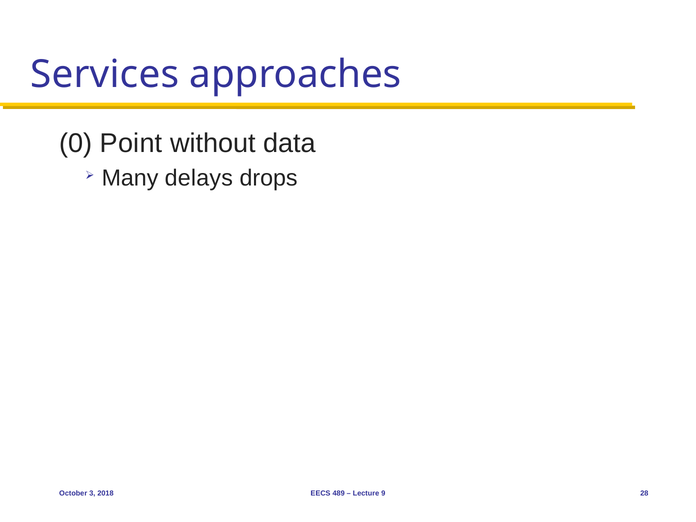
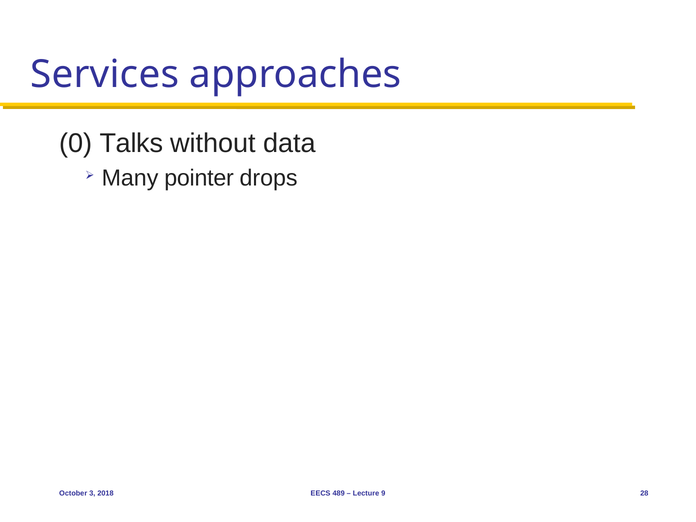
Point: Point -> Talks
delays: delays -> pointer
